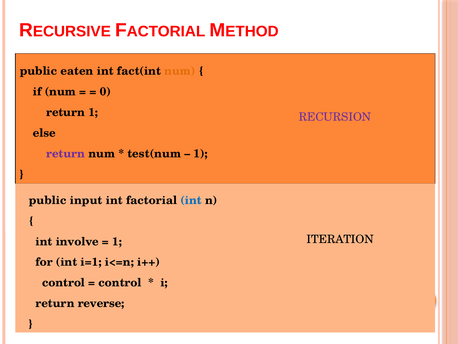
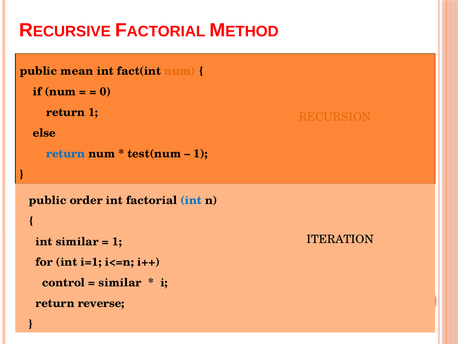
eaten: eaten -> mean
RECURSION colour: purple -> orange
return at (66, 153) colour: purple -> blue
input: input -> order
int involve: involve -> similar
control at (120, 282): control -> similar
